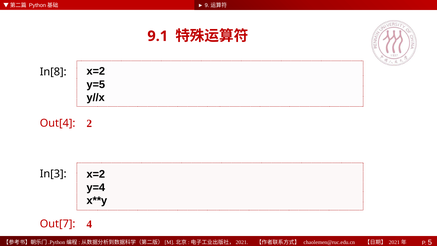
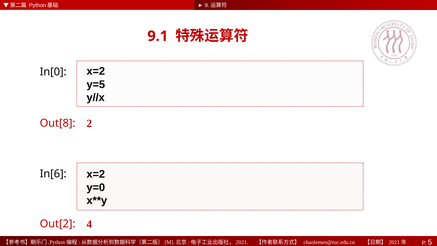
In[8: In[8 -> In[0
Out[4: Out[4 -> Out[8
In[3: In[3 -> In[6
y=4: y=4 -> y=0
Out[7: Out[7 -> Out[2
